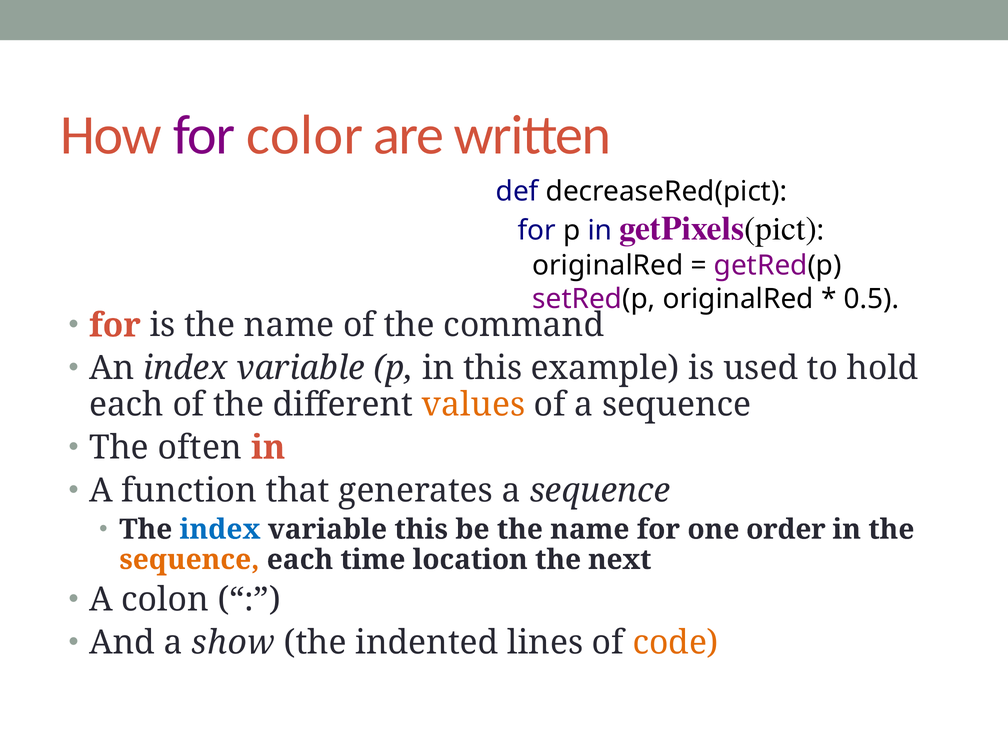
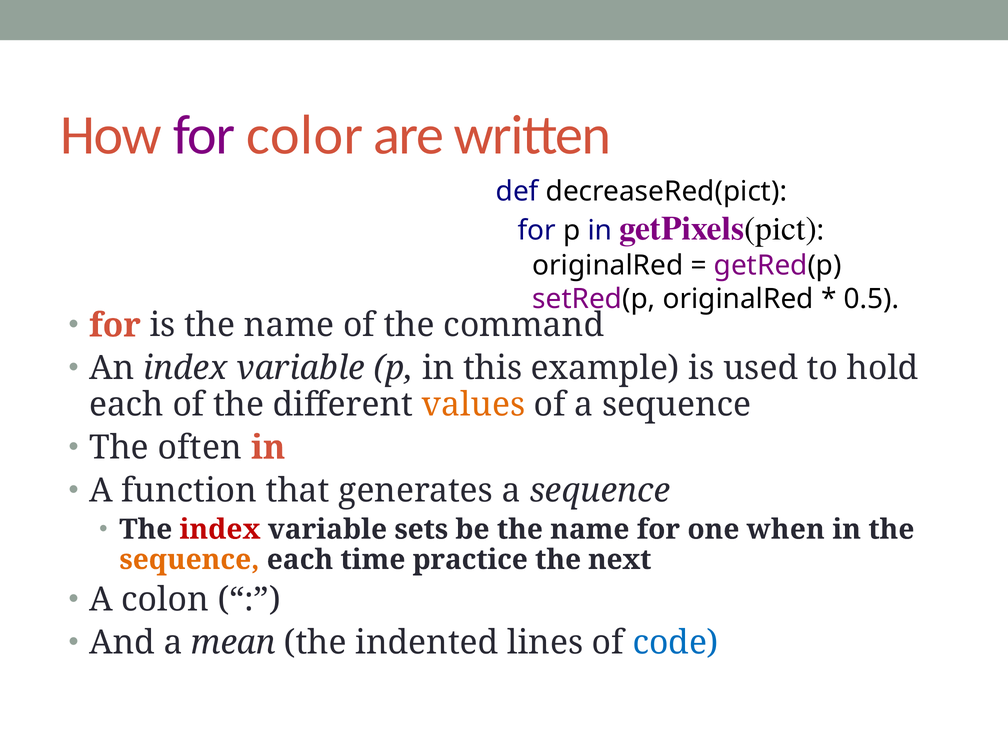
index at (220, 529) colour: blue -> red
variable this: this -> sets
order: order -> when
location: location -> practice
show: show -> mean
code colour: orange -> blue
